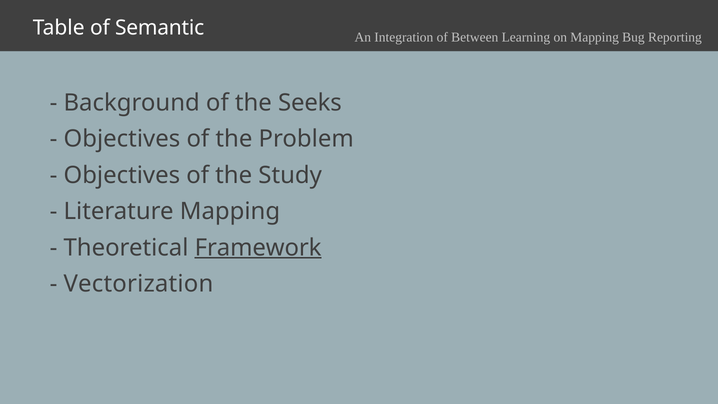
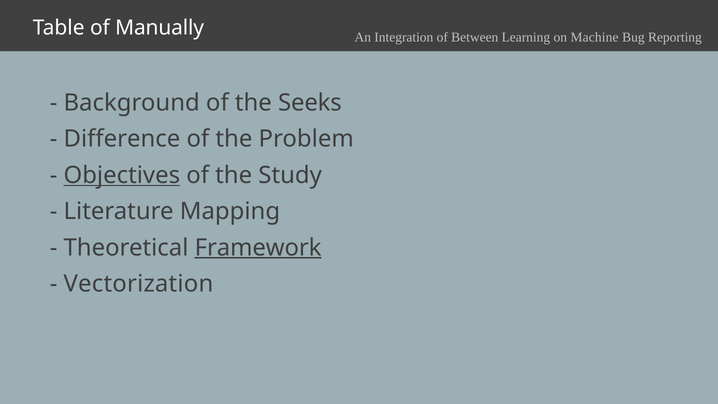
Semantic: Semantic -> Manually
on Mapping: Mapping -> Machine
Objectives at (122, 139): Objectives -> Difference
Objectives at (122, 175) underline: none -> present
